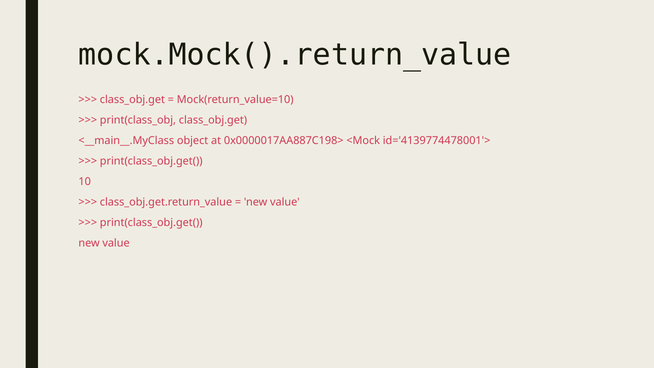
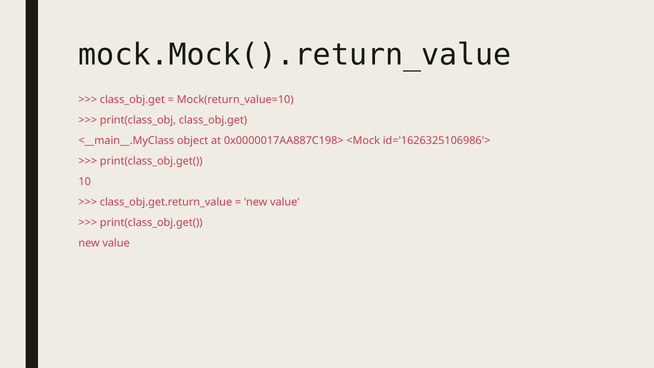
id='4139774478001'>: id='4139774478001'> -> id='1626325106986'>
